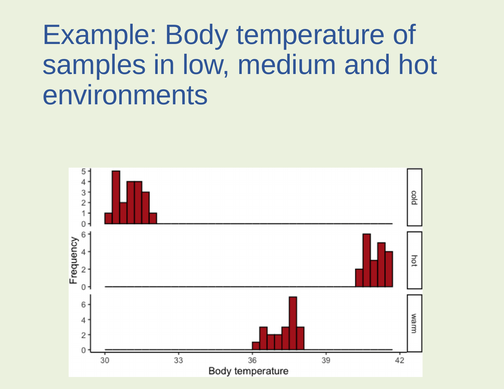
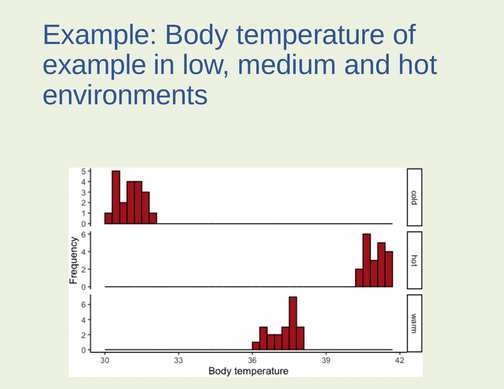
samples at (94, 65): samples -> example
